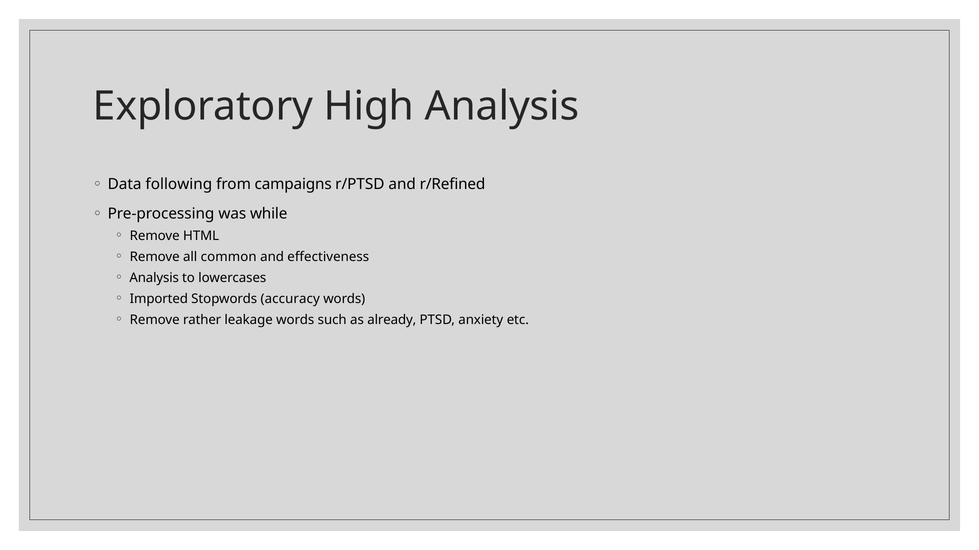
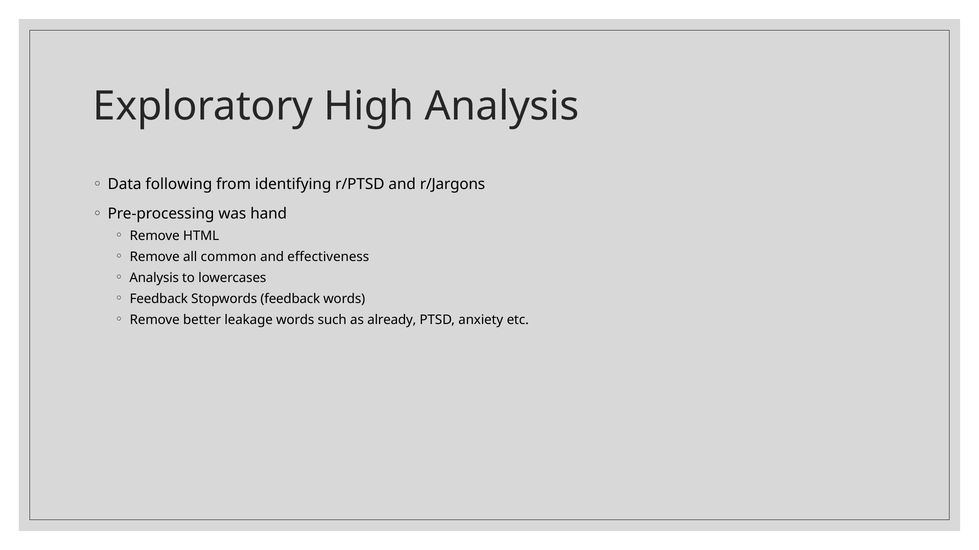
campaigns: campaigns -> identifying
r/Refined: r/Refined -> r/Jargons
while: while -> hand
Imported at (159, 299): Imported -> Feedback
Stopwords accuracy: accuracy -> feedback
rather: rather -> better
